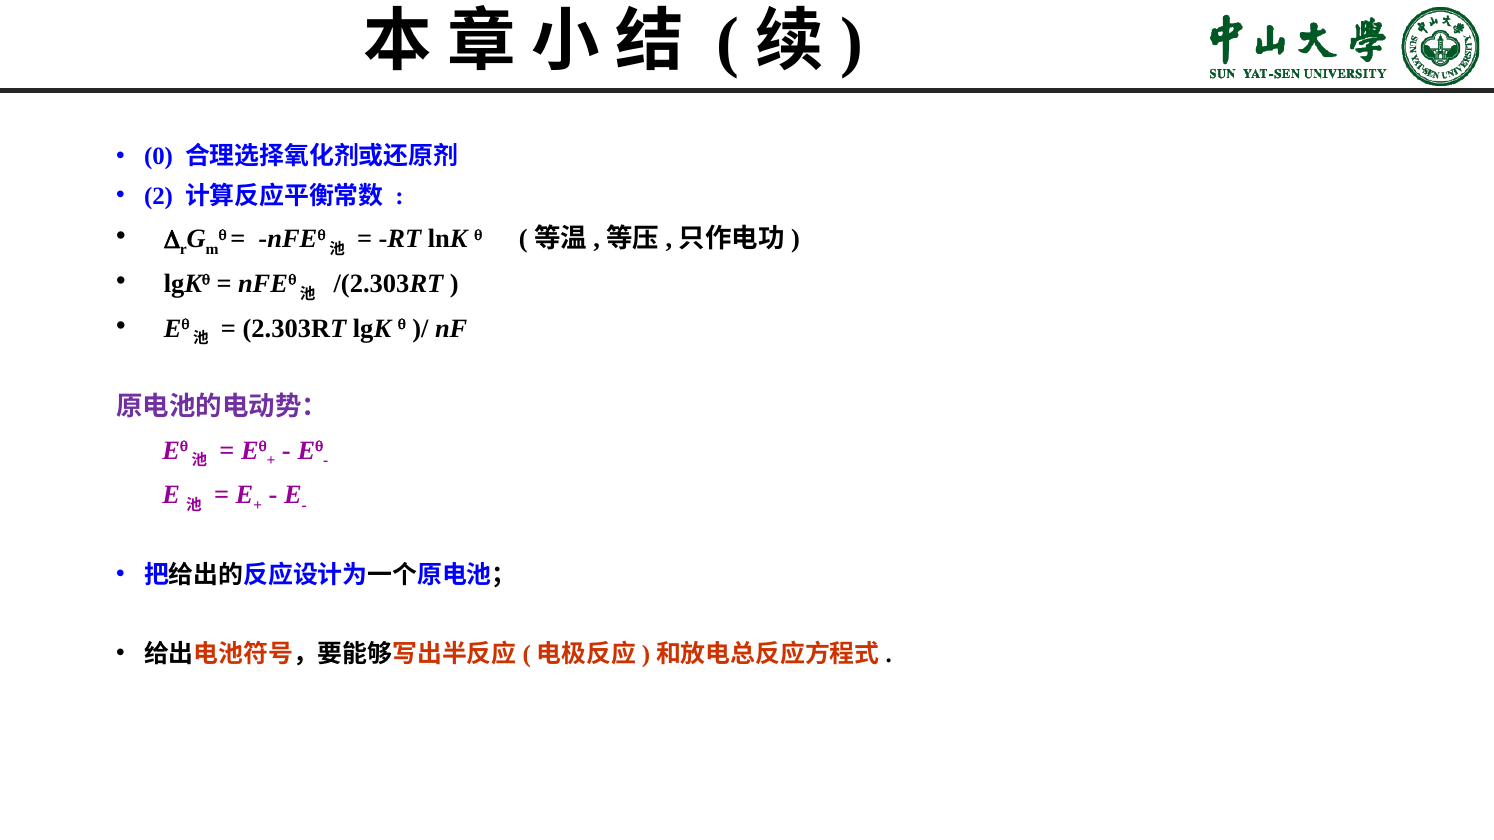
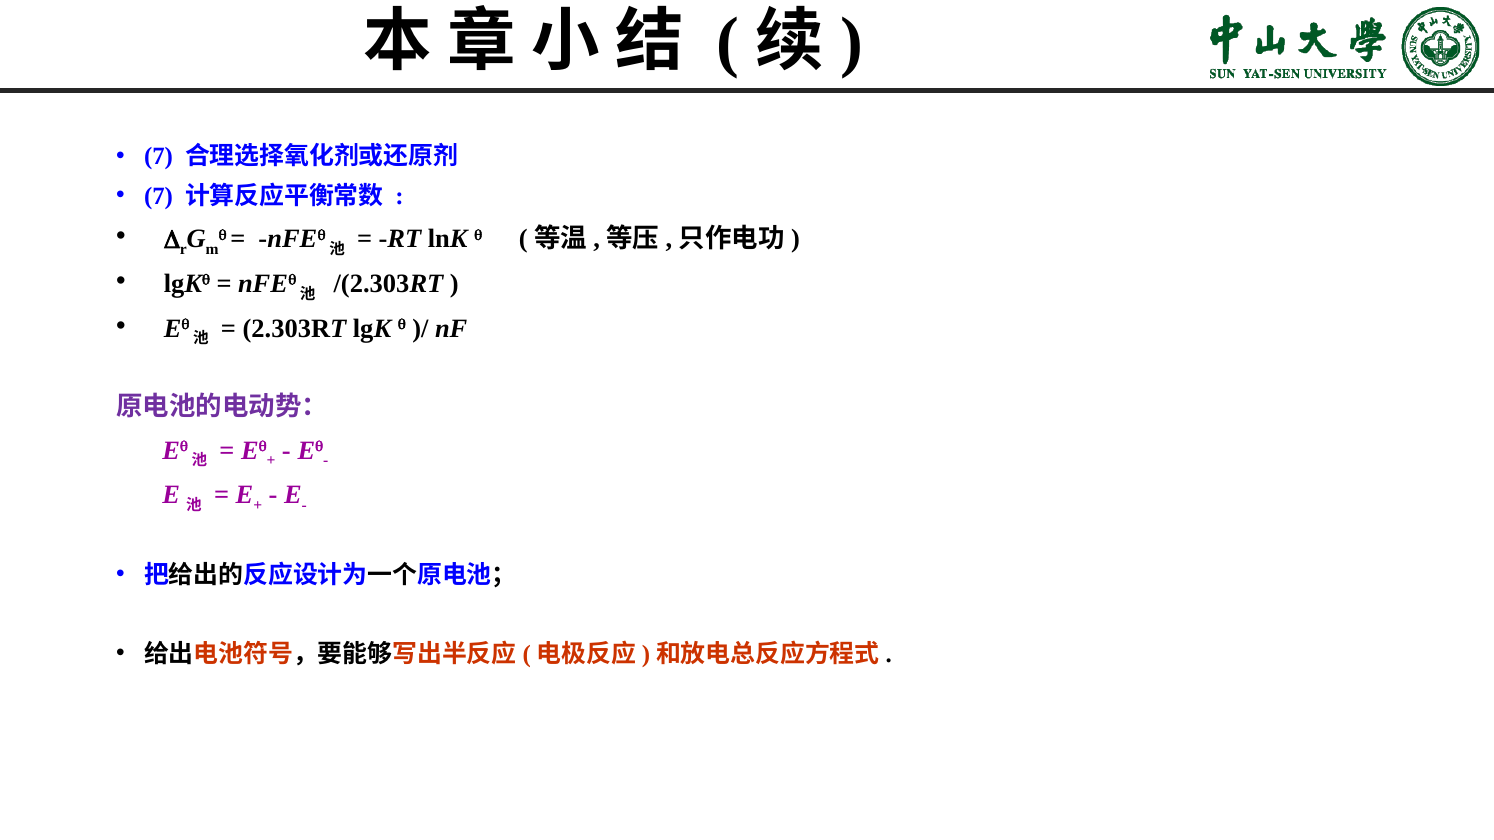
0 at (158, 157): 0 -> 7
2 at (158, 196): 2 -> 7
